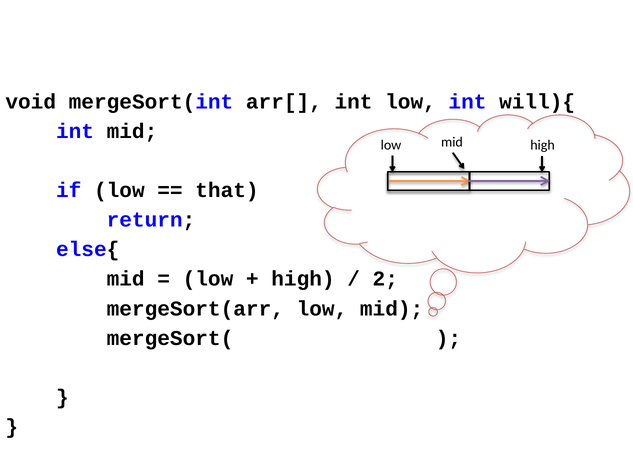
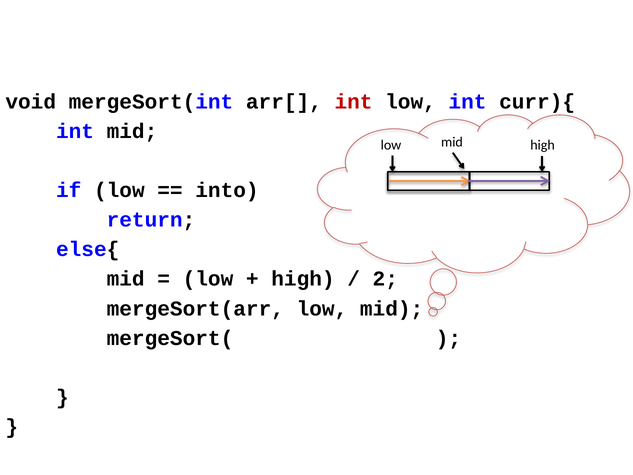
int at (354, 102) colour: black -> red
will){: will){ -> curr){
that: that -> into
